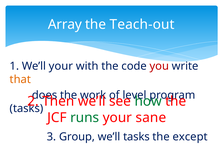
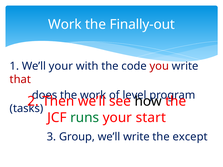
Array at (65, 24): Array -> Work
Teach-out: Teach-out -> Finally-out
that colour: orange -> red
how colour: green -> black
sane: sane -> start
we’ll tasks: tasks -> write
